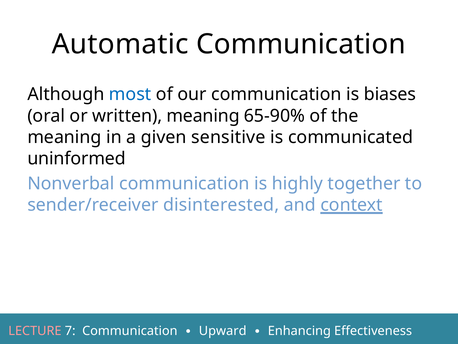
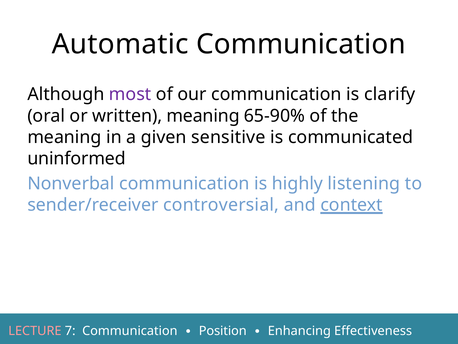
most colour: blue -> purple
biases: biases -> clarify
together: together -> listening
disinterested: disinterested -> controversial
Upward: Upward -> Position
